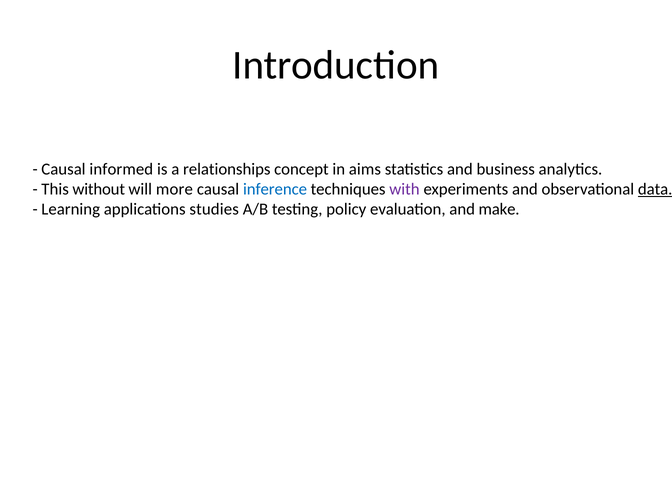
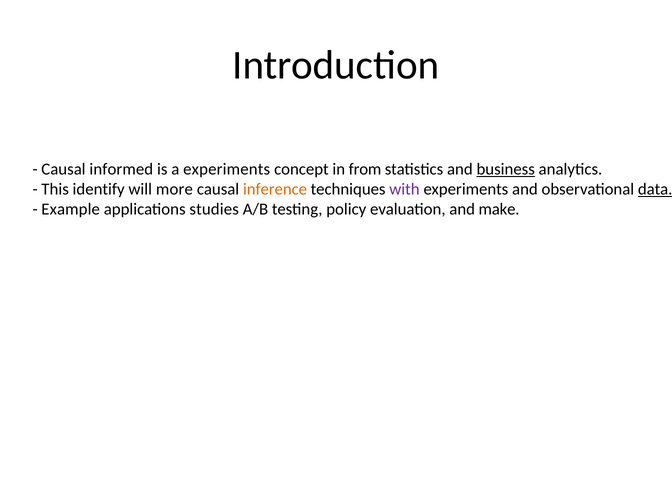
a relationships: relationships -> experiments
aims: aims -> from
business underline: none -> present
without: without -> identify
inference colour: blue -> orange
Learning: Learning -> Example
